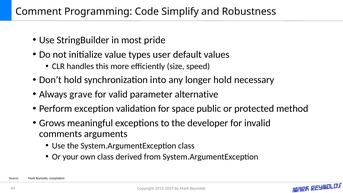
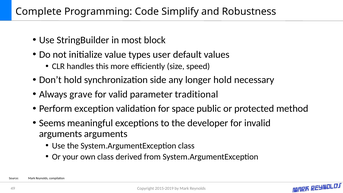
Comment: Comment -> Complete
pride: pride -> block
into: into -> side
alternative: alternative -> traditional
Grows: Grows -> Seems
comments at (60, 134): comments -> arguments
